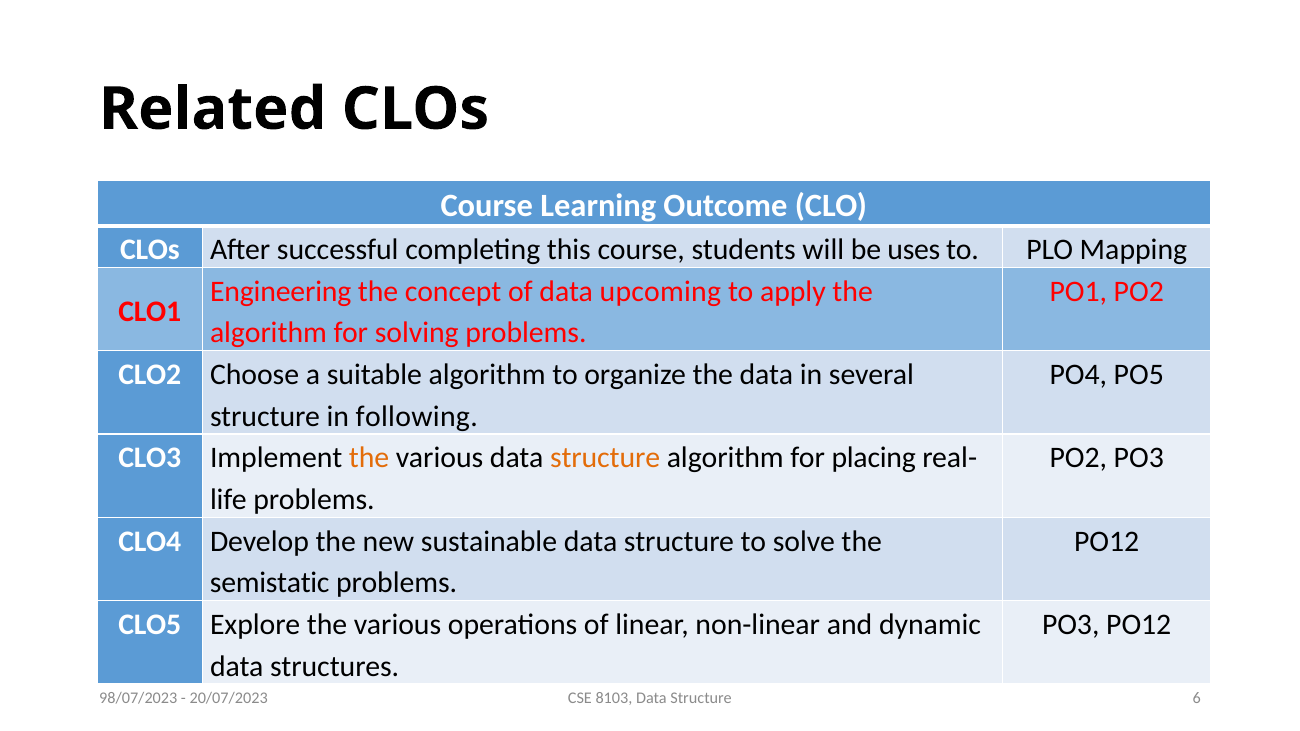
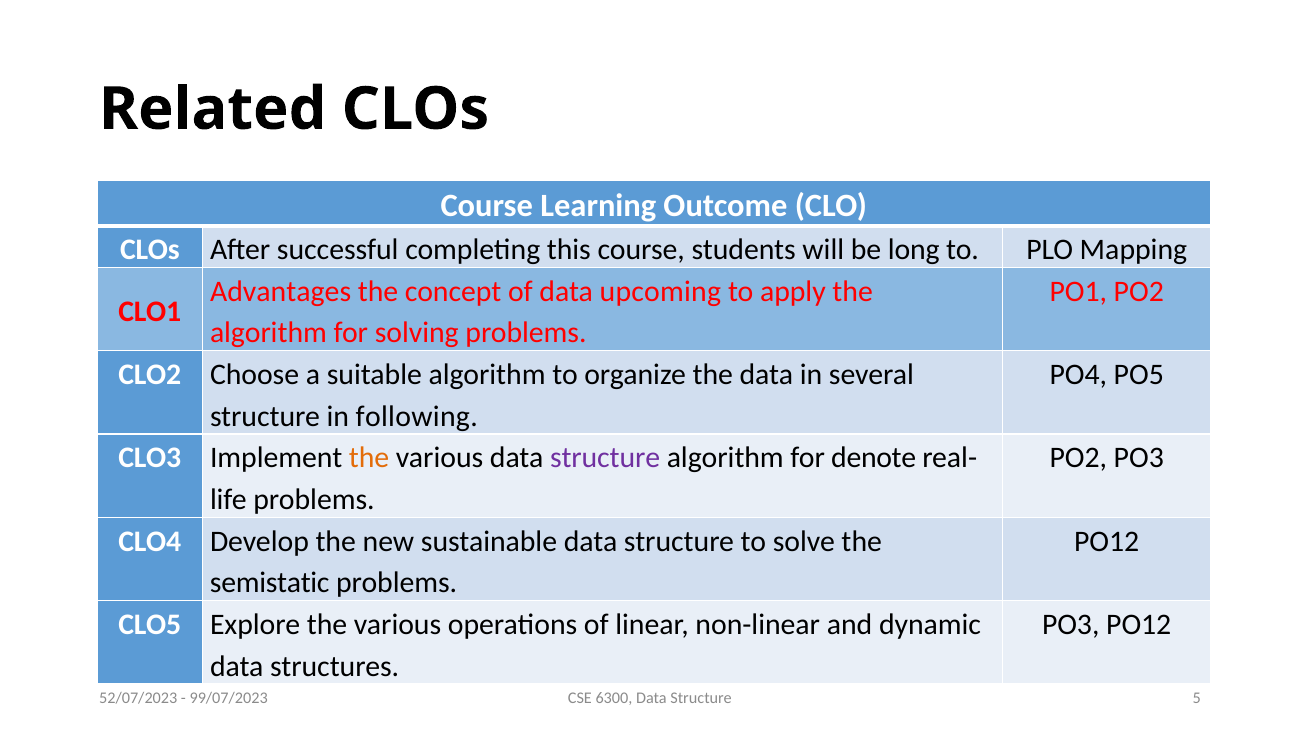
uses: uses -> long
Engineering: Engineering -> Advantages
structure at (605, 458) colour: orange -> purple
placing: placing -> denote
8103: 8103 -> 6300
6: 6 -> 5
98/07/2023: 98/07/2023 -> 52/07/2023
20/07/2023: 20/07/2023 -> 99/07/2023
